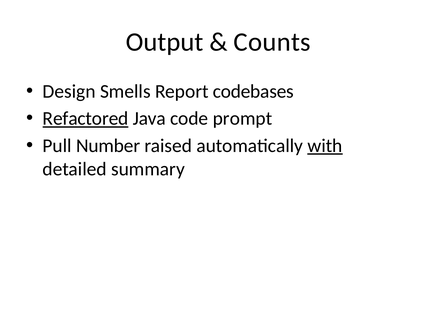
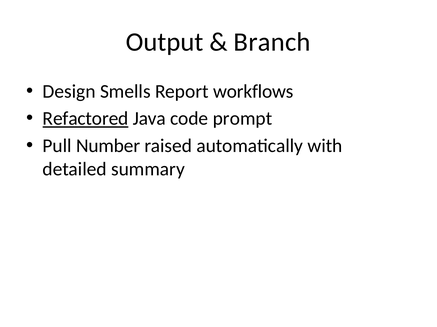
Counts: Counts -> Branch
codebases: codebases -> workflows
with underline: present -> none
